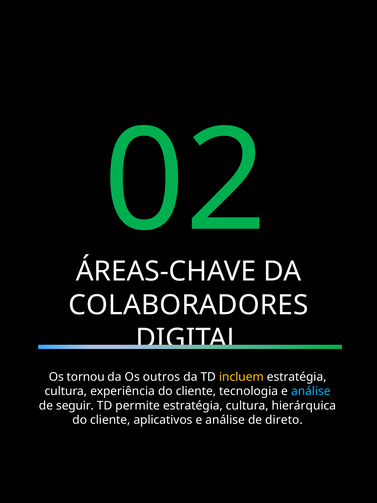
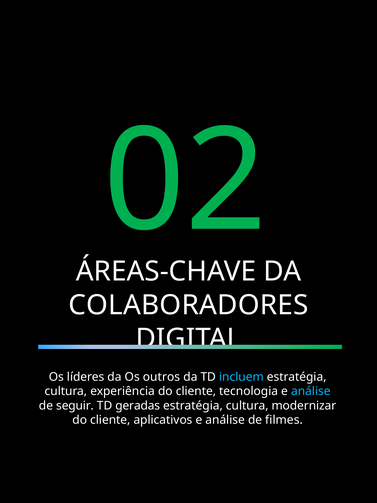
tornou: tornou -> líderes
incluem colour: yellow -> light blue
permite: permite -> geradas
hierárquica: hierárquica -> modernizar
direto: direto -> filmes
